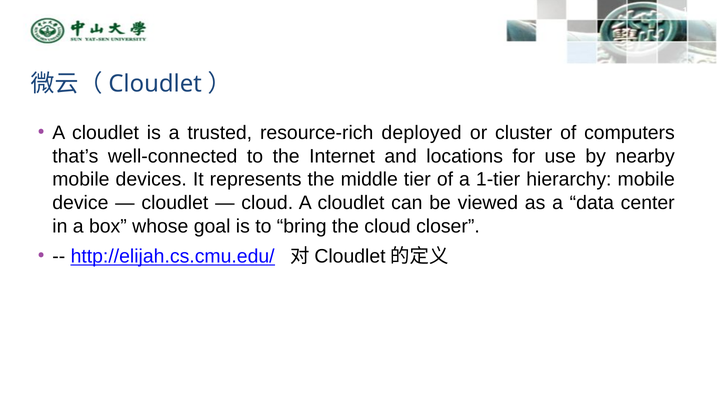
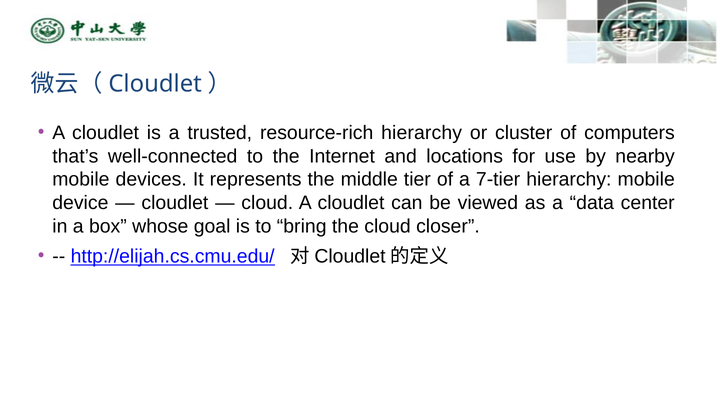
resource-rich deployed: deployed -> hierarchy
1-tier: 1-tier -> 7-tier
